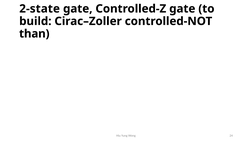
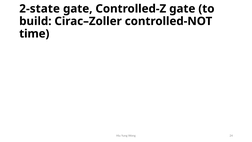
than: than -> time
